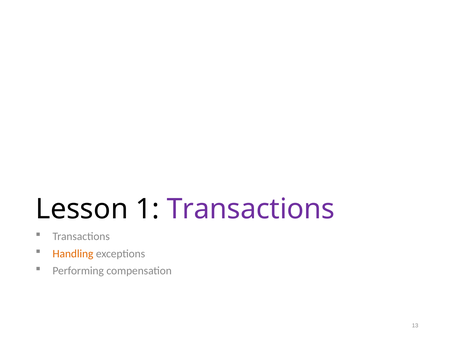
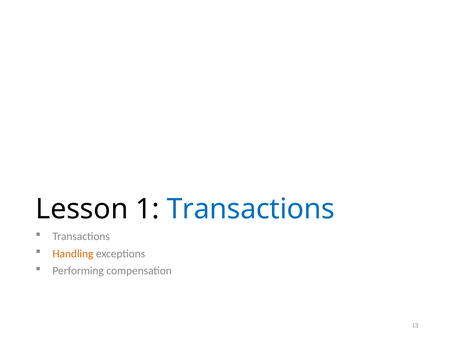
Transactions at (251, 209) colour: purple -> blue
